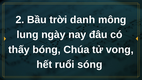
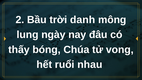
sóng: sóng -> nhau
